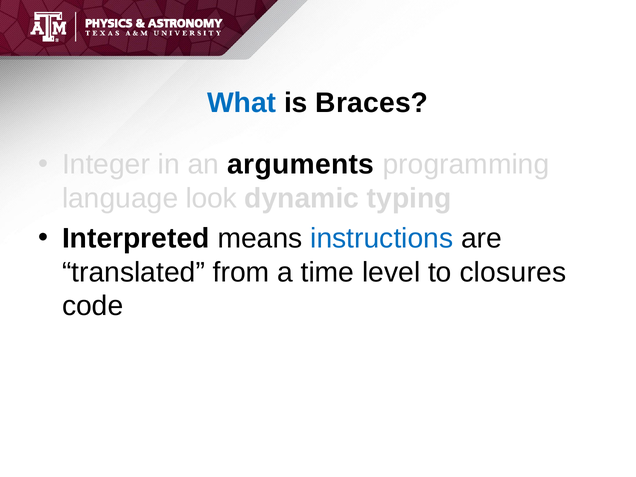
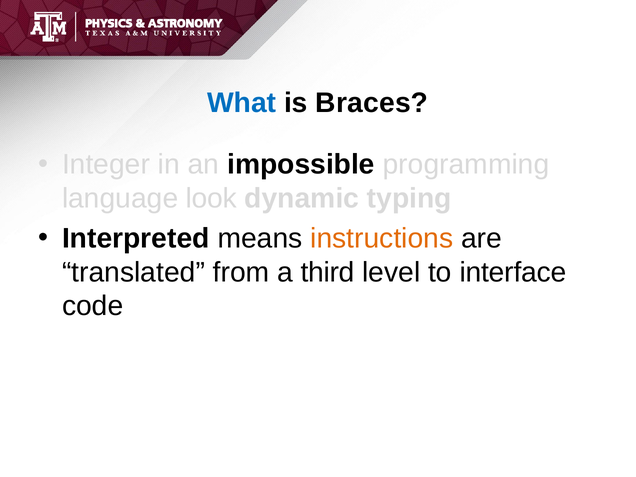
arguments: arguments -> impossible
instructions colour: blue -> orange
time: time -> third
closures: closures -> interface
